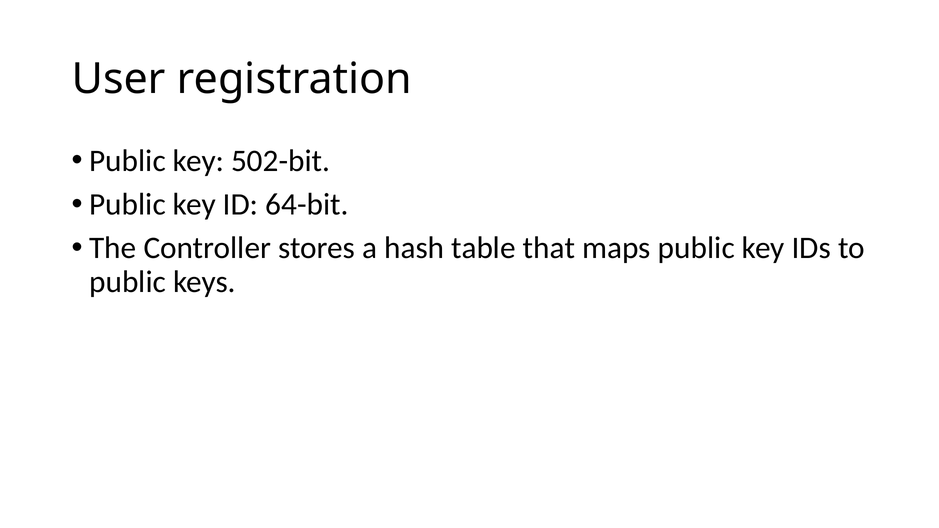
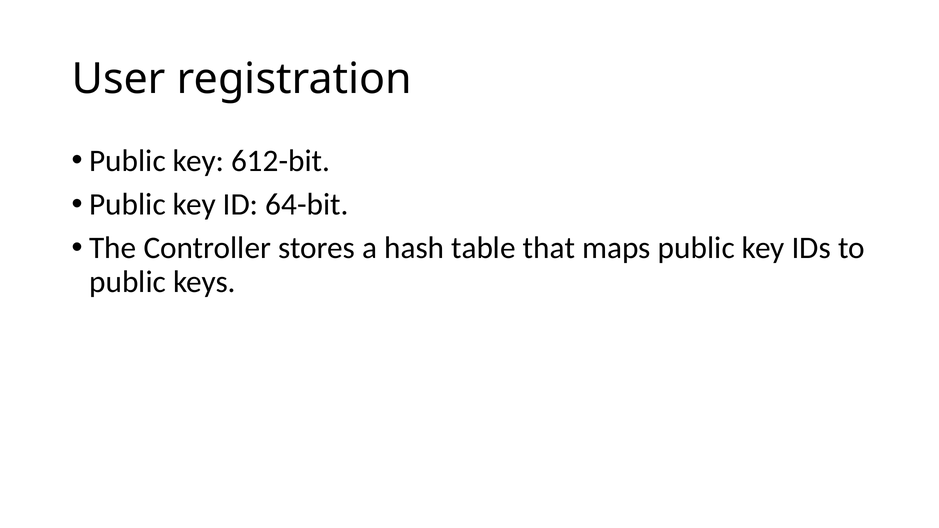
502-bit: 502-bit -> 612-bit
